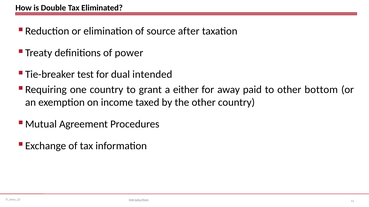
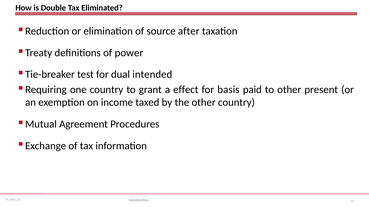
either: either -> effect
away: away -> basis
bottom: bottom -> present
